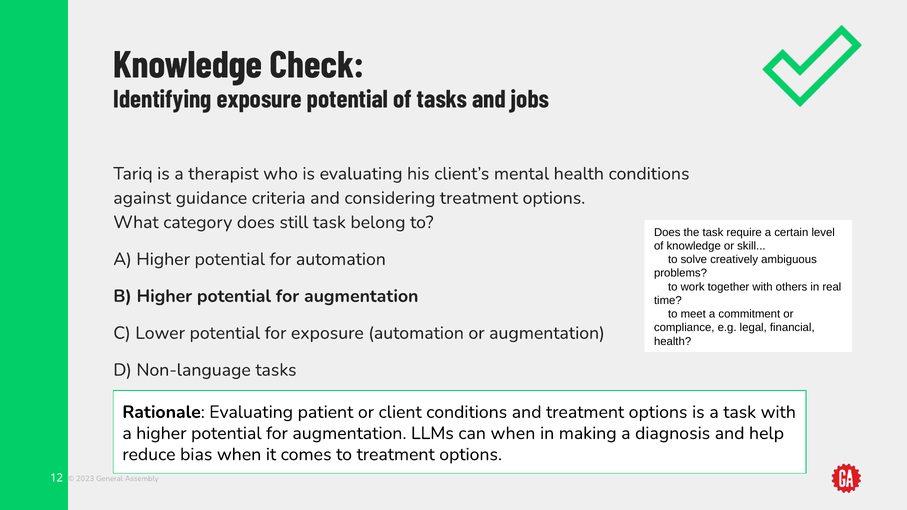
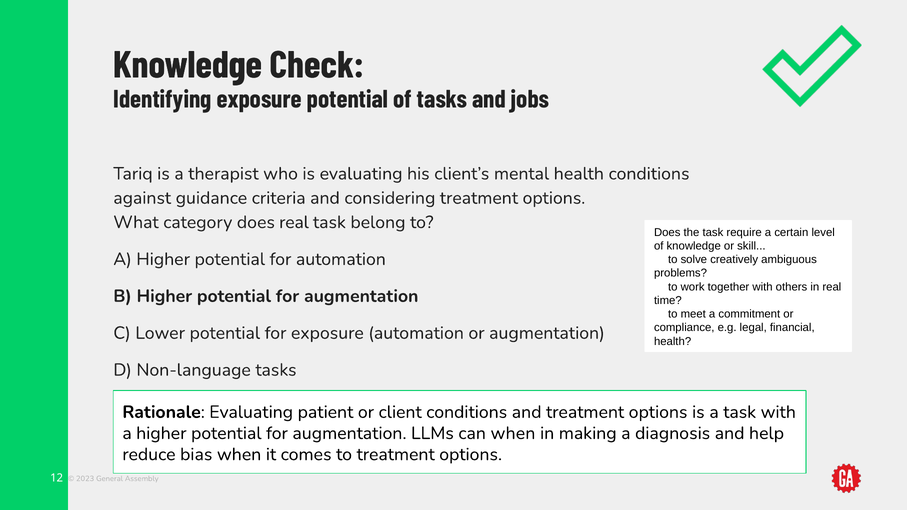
does still: still -> real
